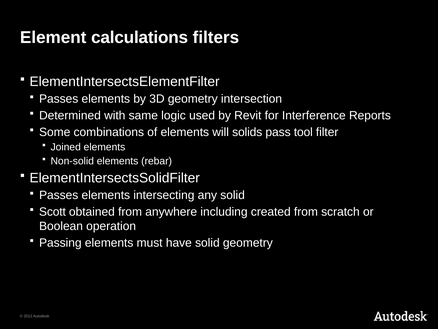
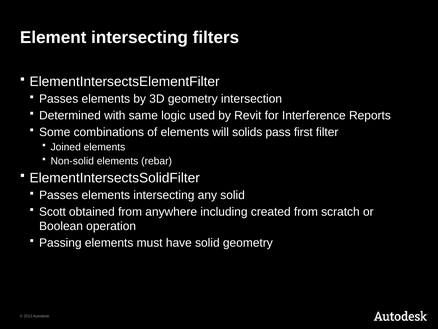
Element calculations: calculations -> intersecting
tool: tool -> first
